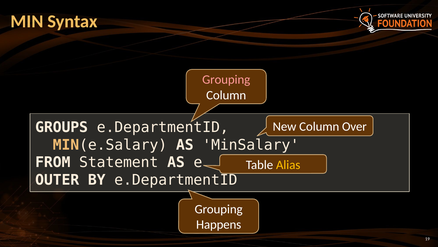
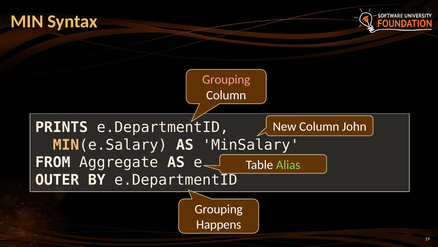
GROUPS: GROUPS -> PRINTS
Over: Over -> John
Statement: Statement -> Aggregate
Alias colour: yellow -> light green
